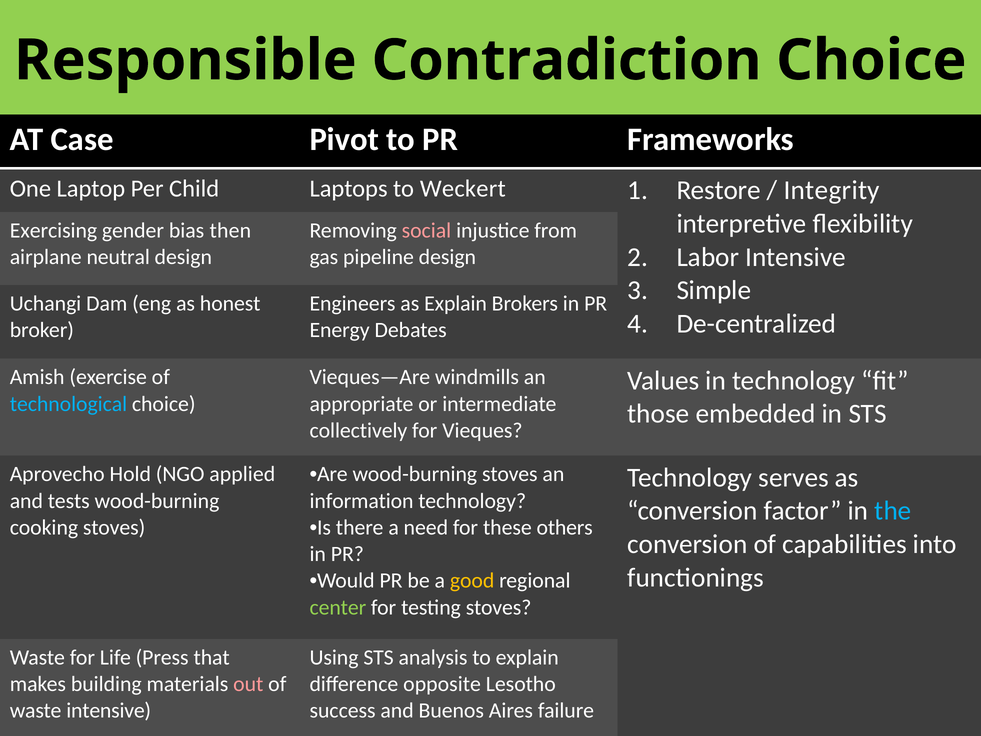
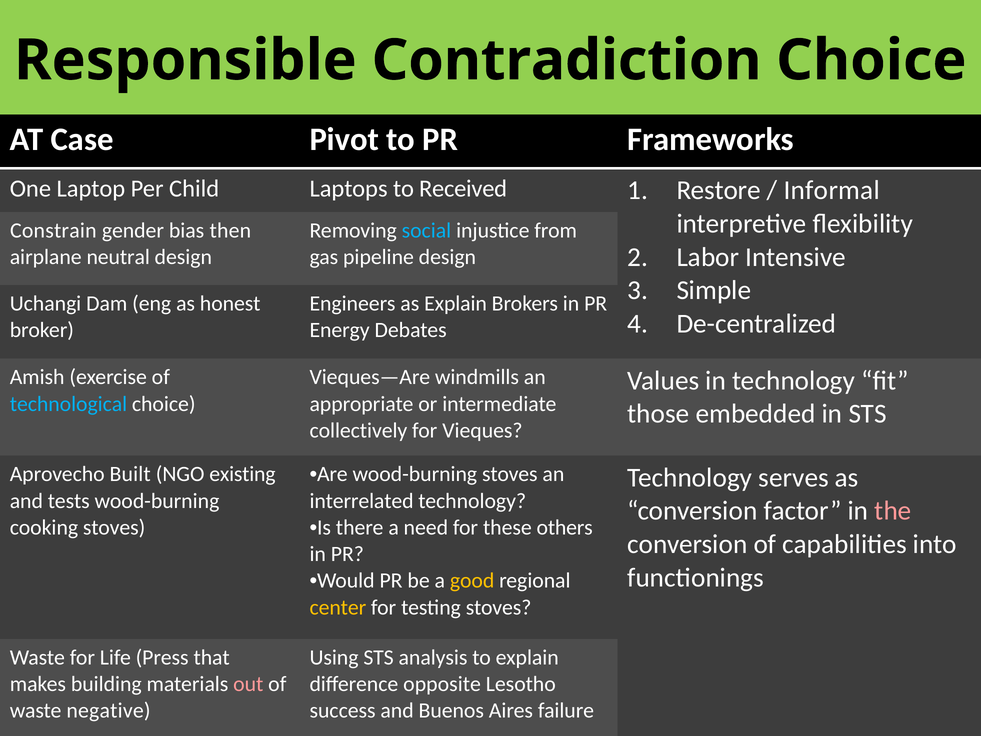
Weckert: Weckert -> Received
Integrity: Integrity -> Informal
Exercising: Exercising -> Constrain
social colour: pink -> light blue
Hold: Hold -> Built
applied: applied -> existing
information: information -> interrelated
the colour: light blue -> pink
center colour: light green -> yellow
waste intensive: intensive -> negative
